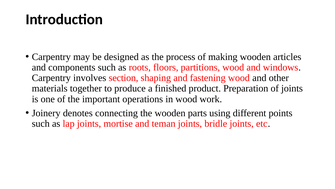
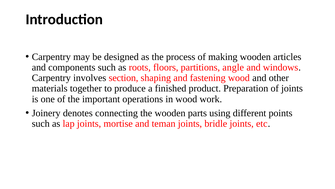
partitions wood: wood -> angle
